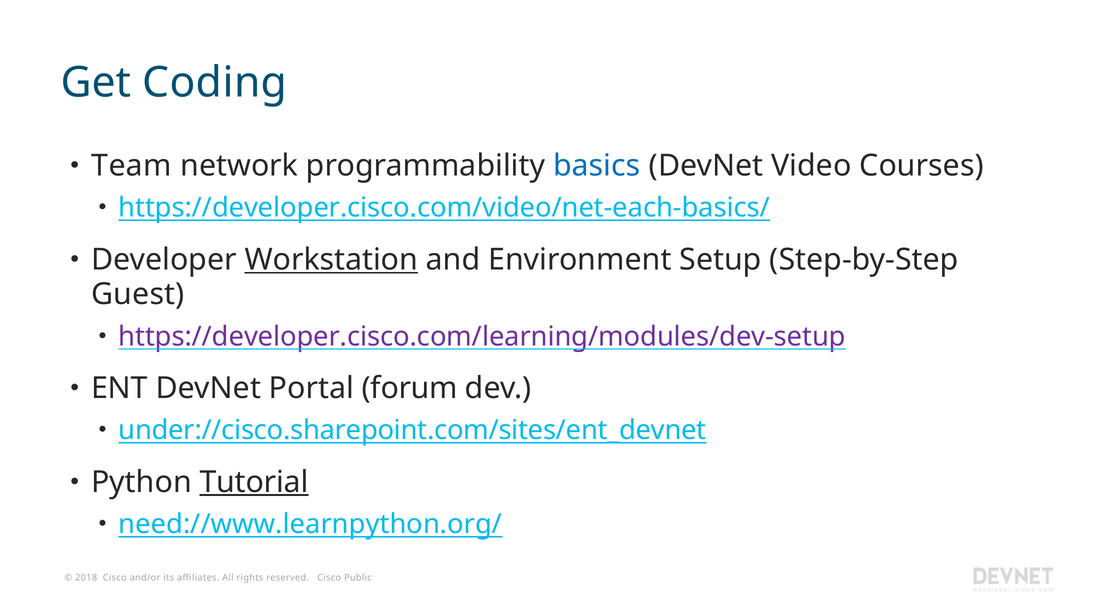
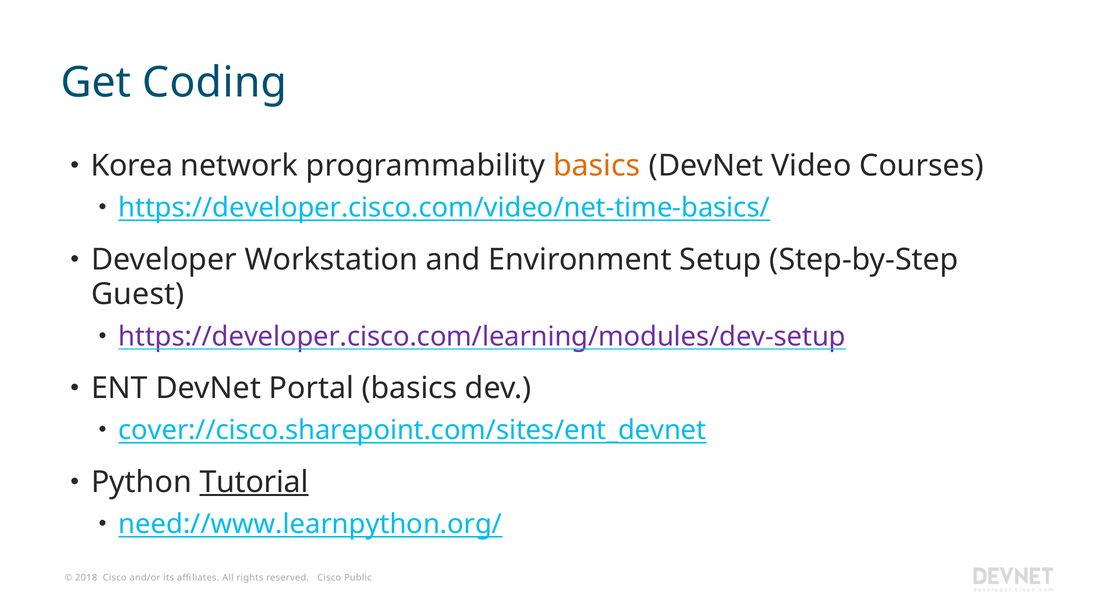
Team: Team -> Korea
basics at (597, 166) colour: blue -> orange
https://developer.cisco.com/video/net-each-basics/: https://developer.cisco.com/video/net-each-basics/ -> https://developer.cisco.com/video/net-time-basics/
Workstation underline: present -> none
Portal forum: forum -> basics
under://cisco.sharepoint.com/sites/ent_devnet: under://cisco.sharepoint.com/sites/ent_devnet -> cover://cisco.sharepoint.com/sites/ent_devnet
